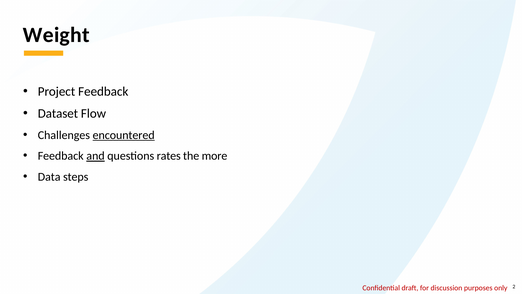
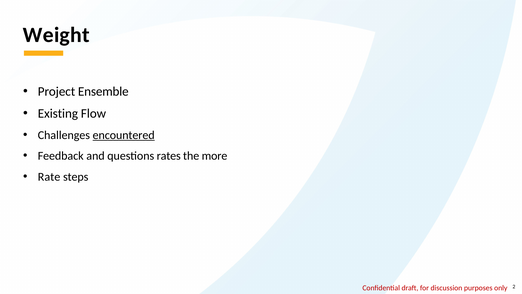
Project Feedback: Feedback -> Ensemble
Dataset: Dataset -> Existing
and underline: present -> none
Data: Data -> Rate
